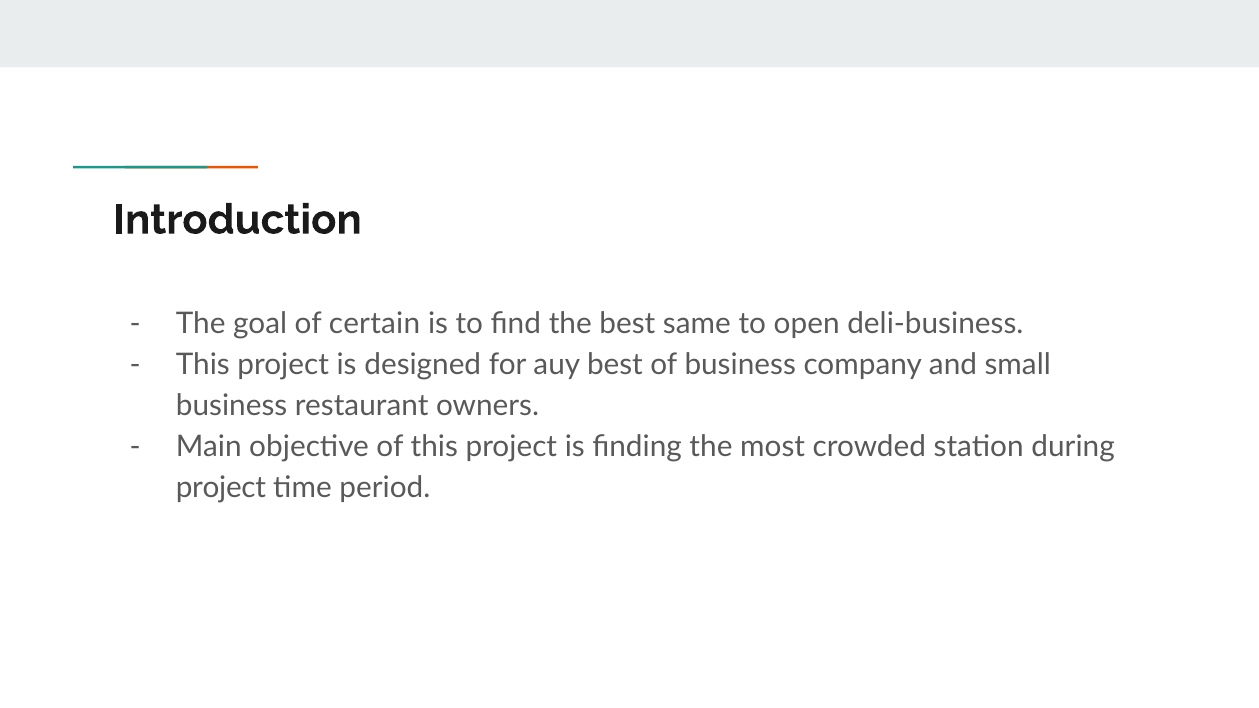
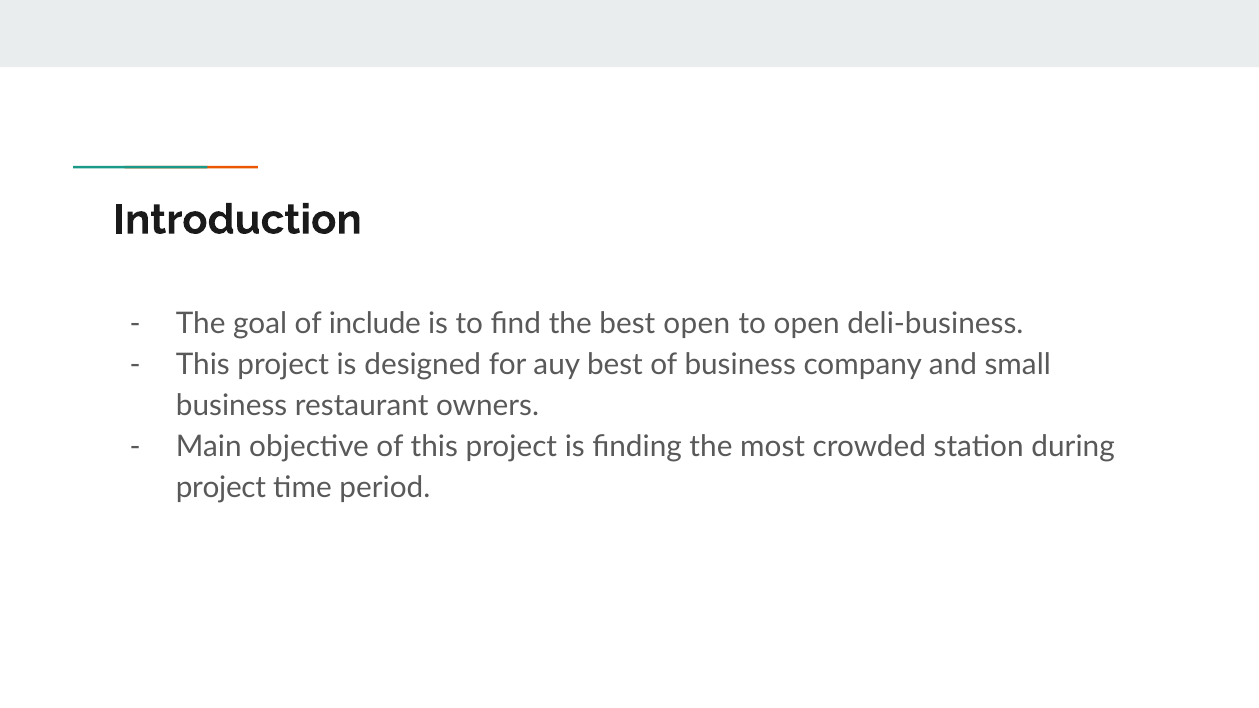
certain: certain -> include
best same: same -> open
